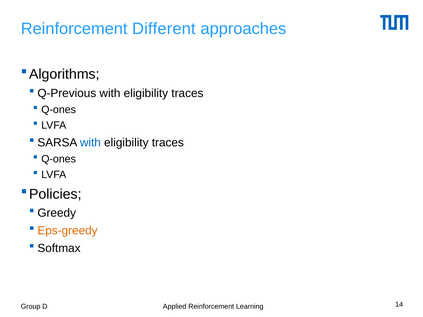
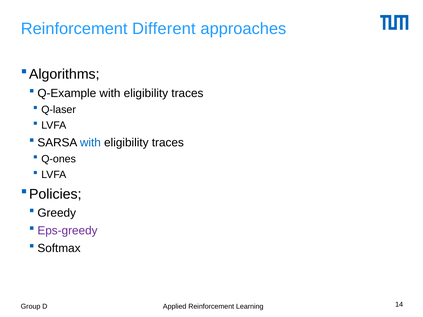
Q-Previous: Q-Previous -> Q-Example
Q-ones at (59, 110): Q-ones -> Q-laser
Eps-greedy colour: orange -> purple
